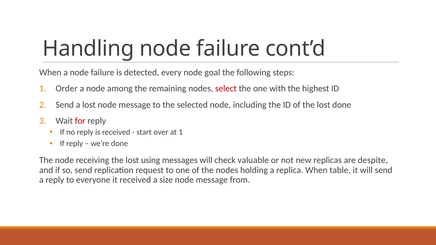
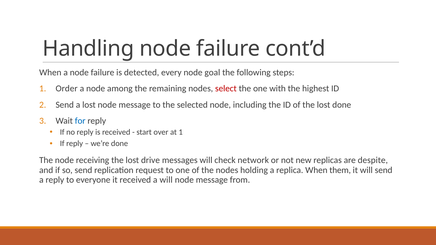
for colour: red -> blue
using: using -> drive
valuable: valuable -> network
table: table -> them
a size: size -> will
